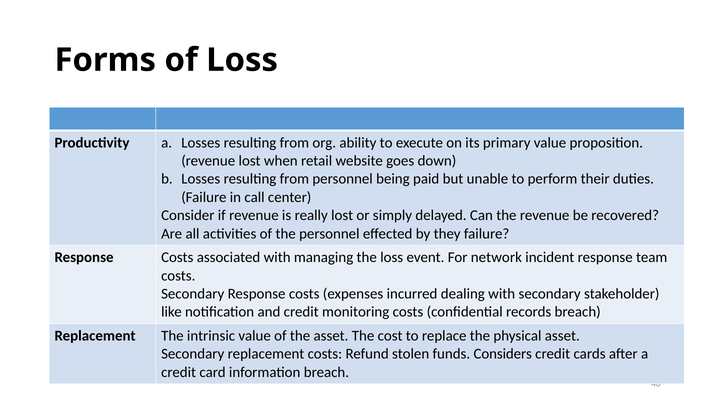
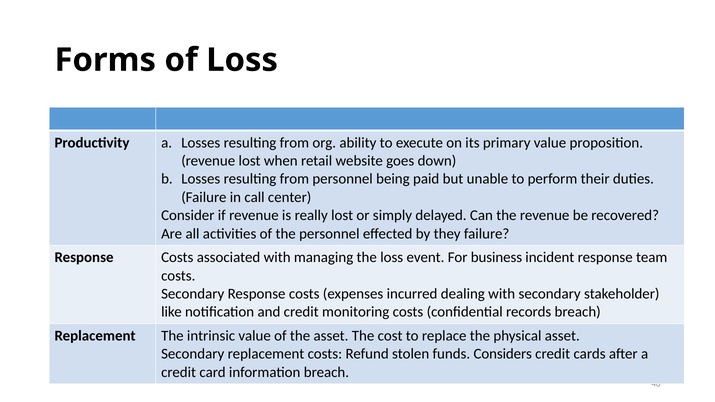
network: network -> business
